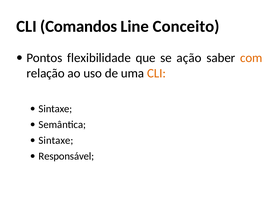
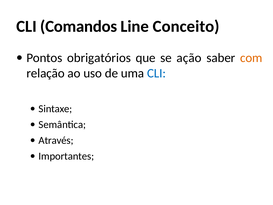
flexibilidade: flexibilidade -> obrigatórios
CLI at (157, 73) colour: orange -> blue
Sintaxe at (56, 140): Sintaxe -> Através
Responsável: Responsável -> Importantes
